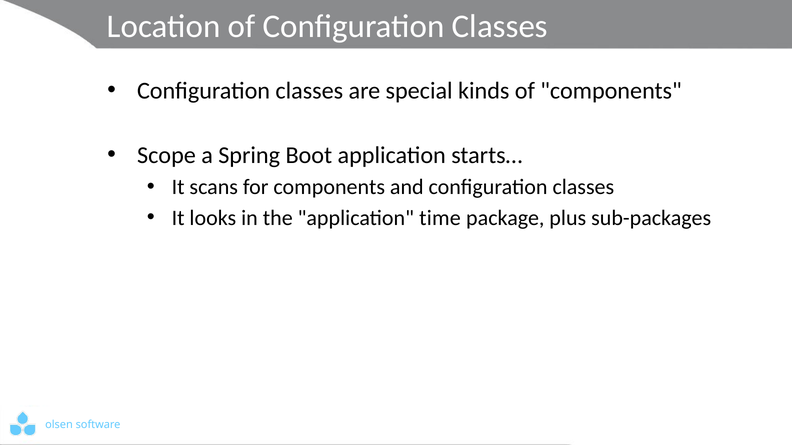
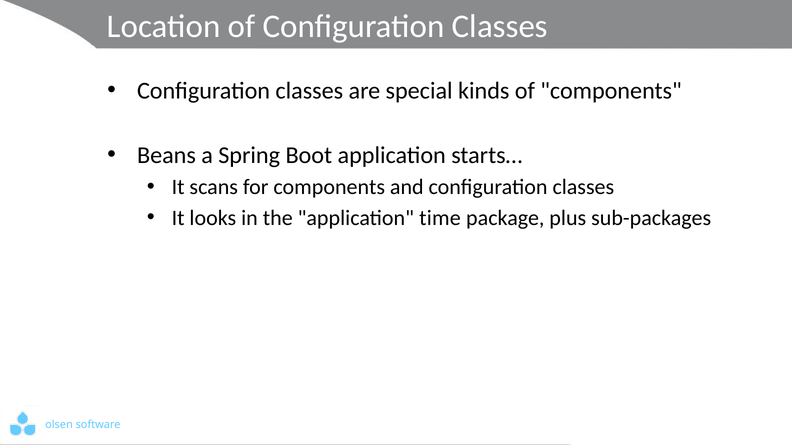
Scope: Scope -> Beans
